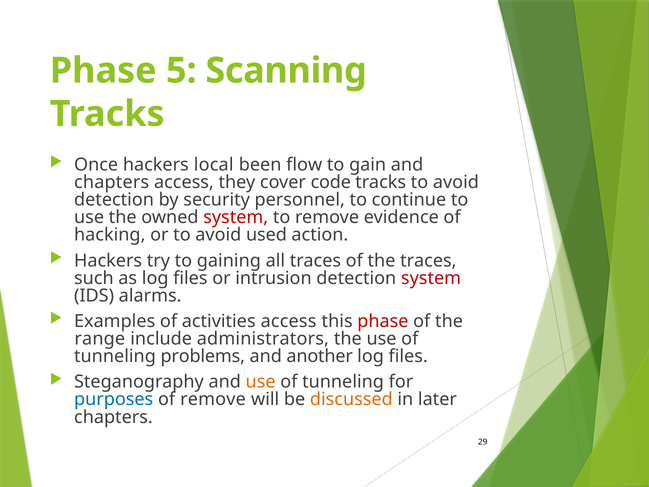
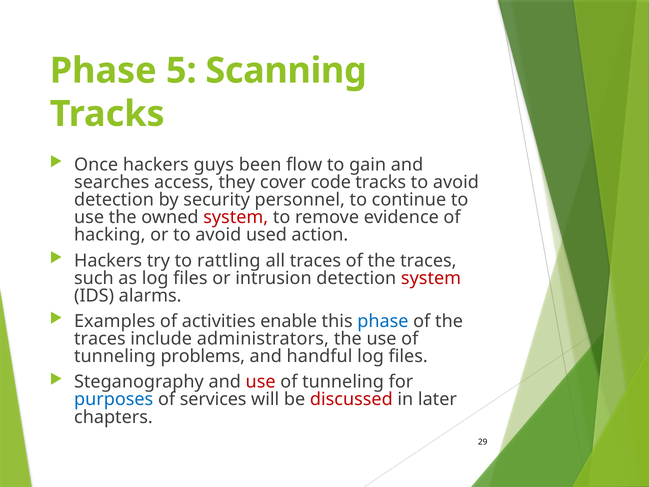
local: local -> guys
chapters at (112, 182): chapters -> searches
gaining: gaining -> rattling
activities access: access -> enable
phase at (383, 321) colour: red -> blue
range at (100, 339): range -> traces
another: another -> handful
use at (261, 382) colour: orange -> red
of remove: remove -> services
discussed colour: orange -> red
